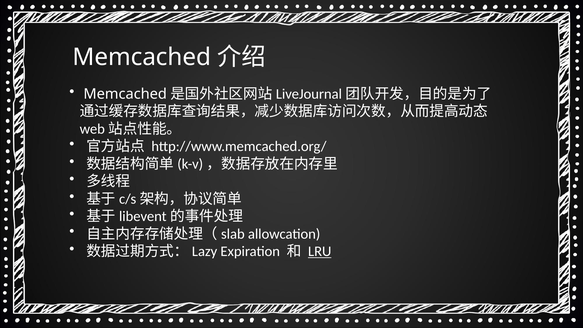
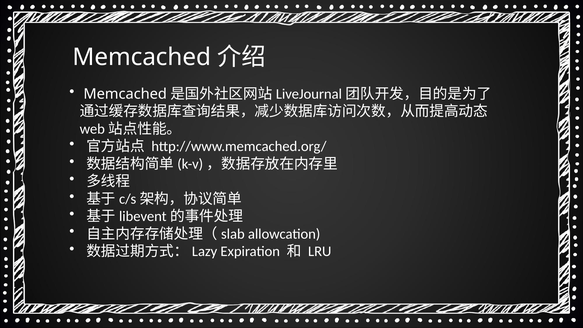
LRU underline: present -> none
